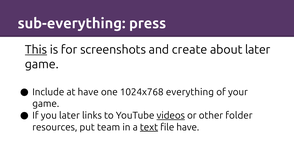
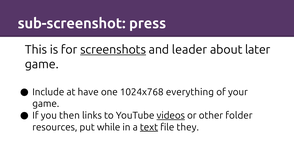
sub-everything: sub-everything -> sub-screenshot
This underline: present -> none
screenshots underline: none -> present
create: create -> leader
you later: later -> then
team: team -> while
file have: have -> they
